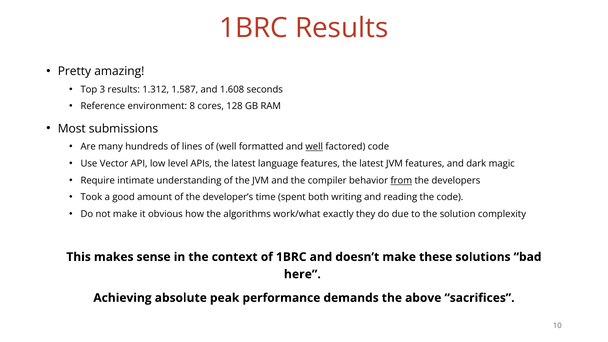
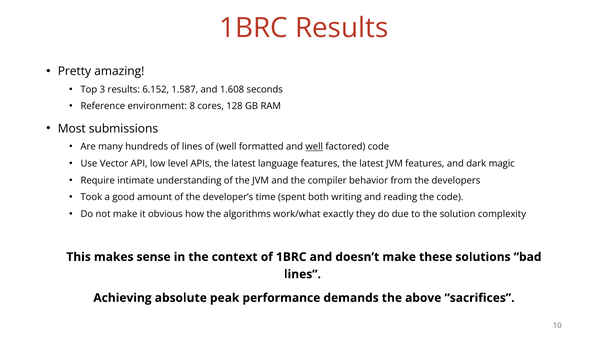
1.312: 1.312 -> 6.152
from underline: present -> none
here at (302, 274): here -> lines
